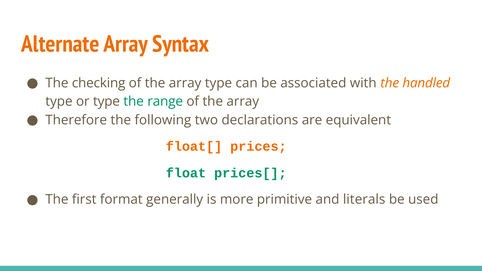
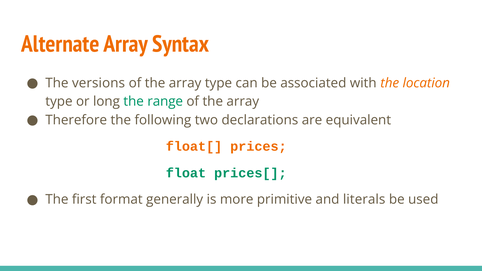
checking: checking -> versions
handled: handled -> location
or type: type -> long
